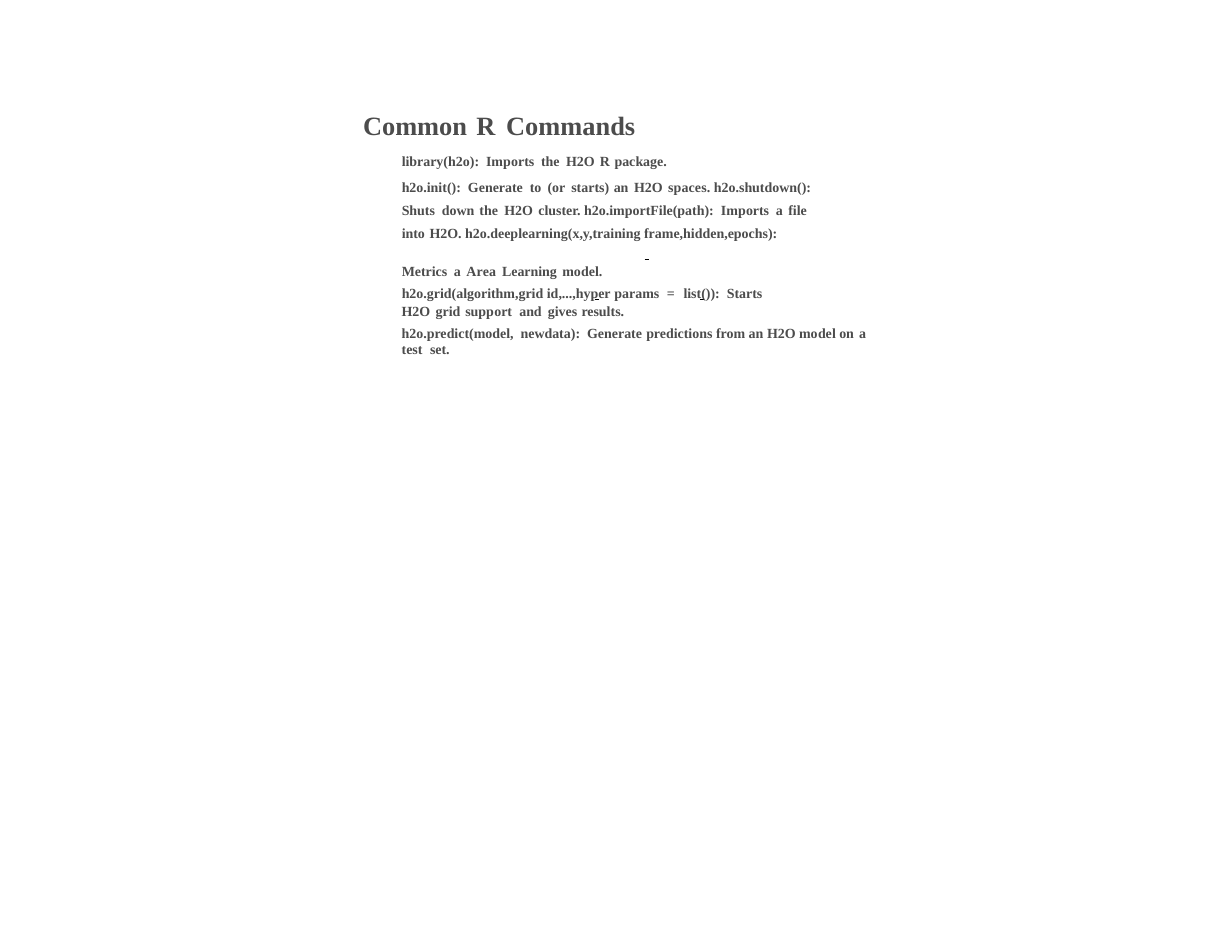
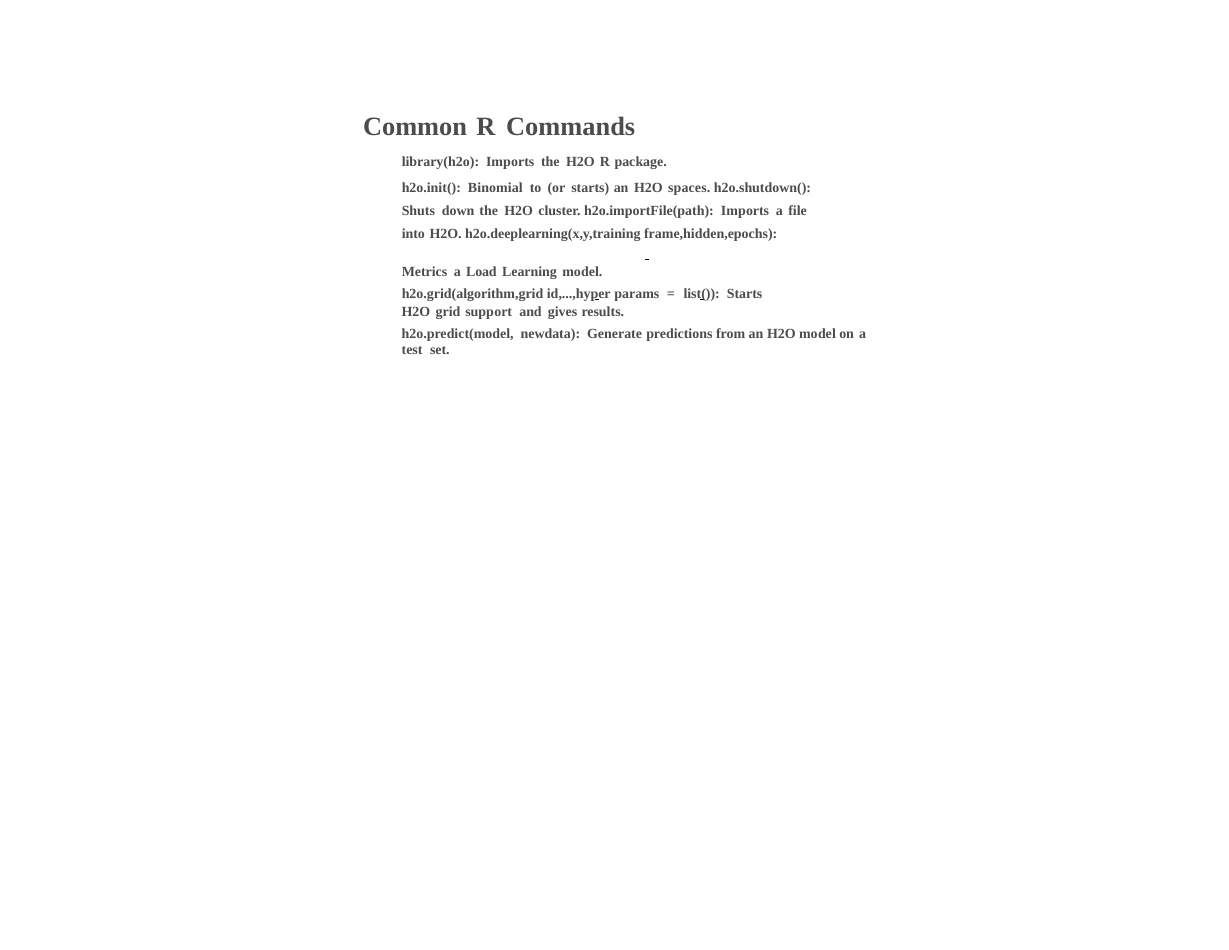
h2o.init( Generate: Generate -> Binomial
Area: Area -> Load
